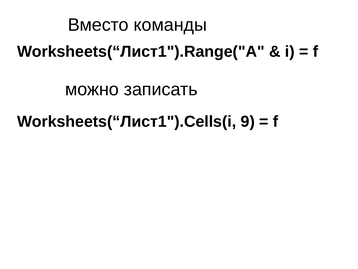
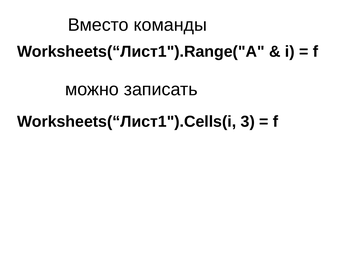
9: 9 -> 3
